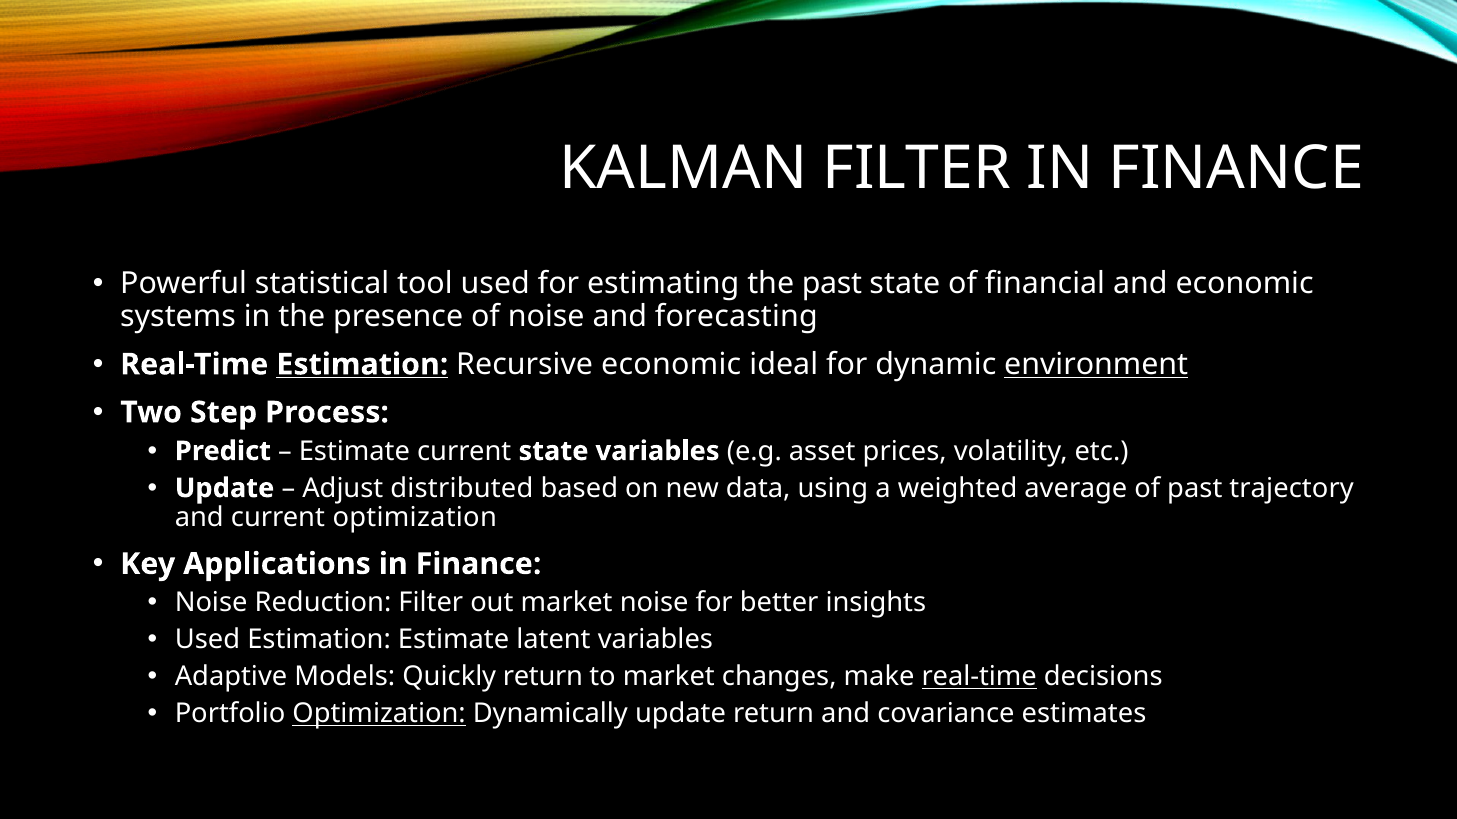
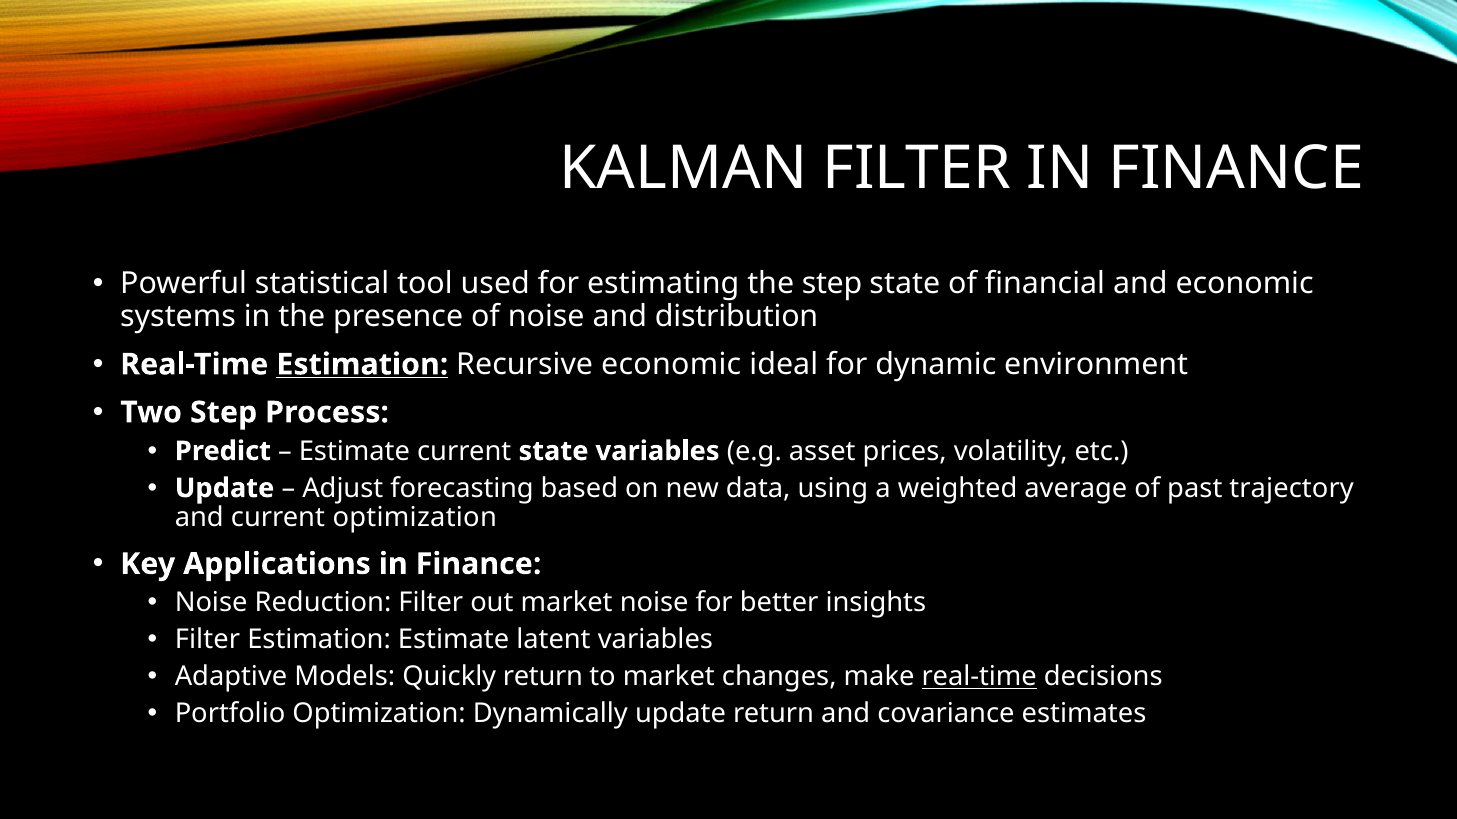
the past: past -> step
forecasting: forecasting -> distribution
environment underline: present -> none
distributed: distributed -> forecasting
Used at (207, 640): Used -> Filter
Optimization at (379, 714) underline: present -> none
